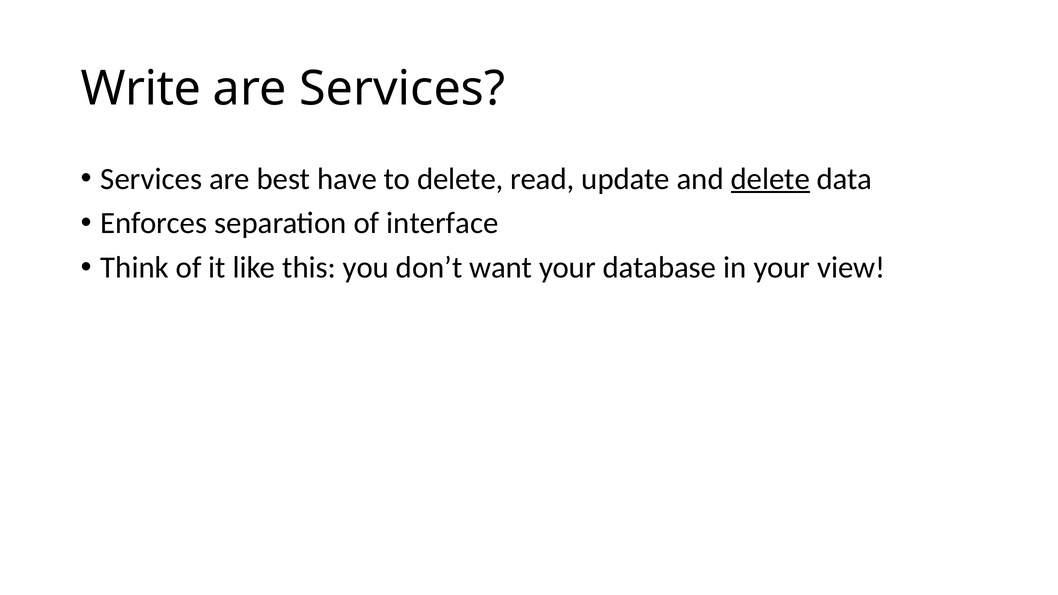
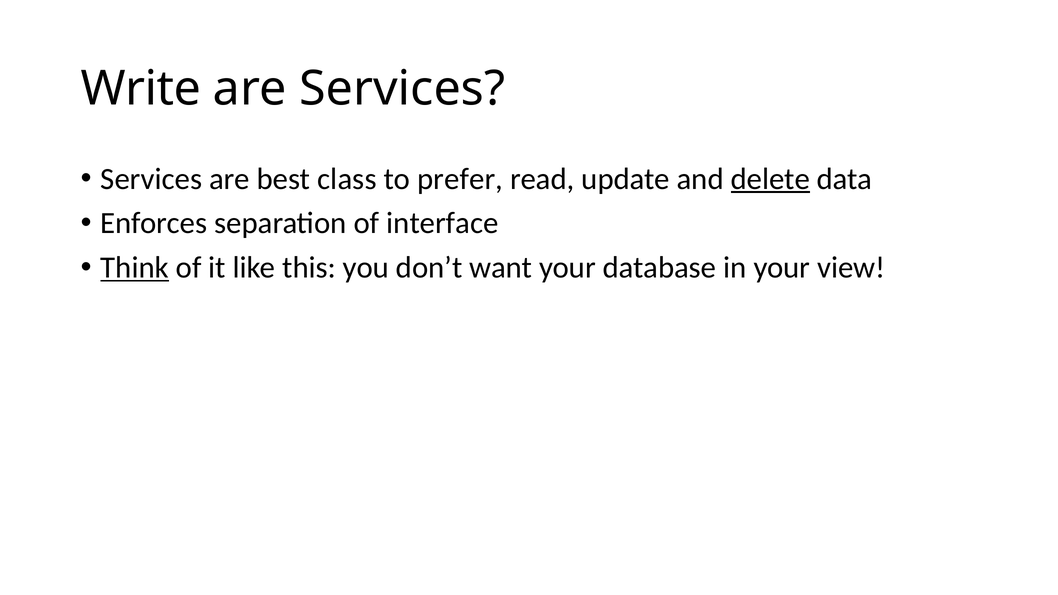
have: have -> class
to delete: delete -> prefer
Think underline: none -> present
